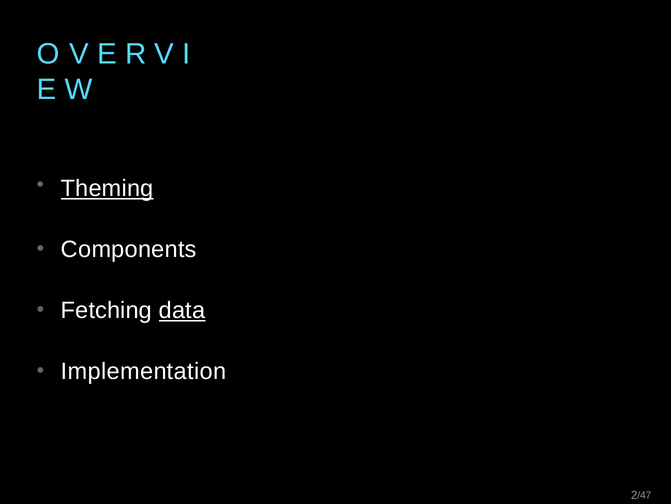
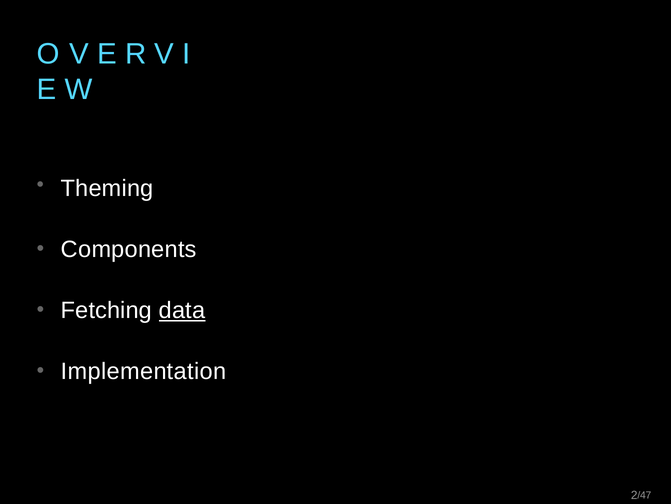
Theming underline: present -> none
